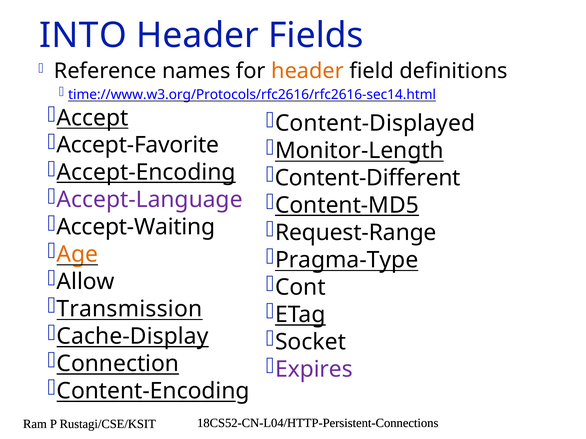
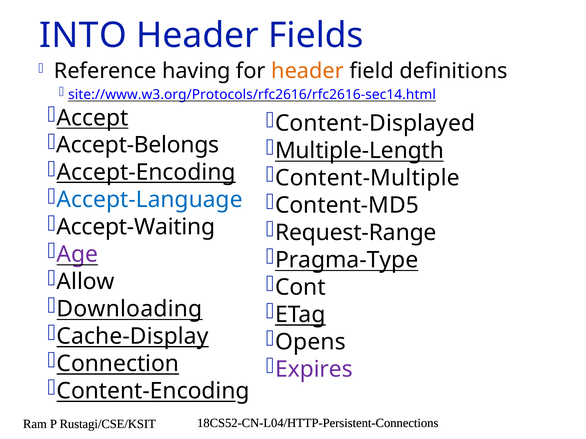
names: names -> having
time://www.w3.org/Protocols/rfc2616/rfc2616-sec14.html: time://www.w3.org/Protocols/rfc2616/rfc2616-sec14.html -> site://www.w3.org/Protocols/rfc2616/rfc2616-sec14.html
Accept-Favorite: Accept-Favorite -> Accept-Belongs
Monitor-Length: Monitor-Length -> Multiple-Length
Content-Different: Content-Different -> Content-Multiple
Accept-Language colour: purple -> blue
Content-MD5 underline: present -> none
Age colour: orange -> purple
Transmission: Transmission -> Downloading
Socket: Socket -> Opens
